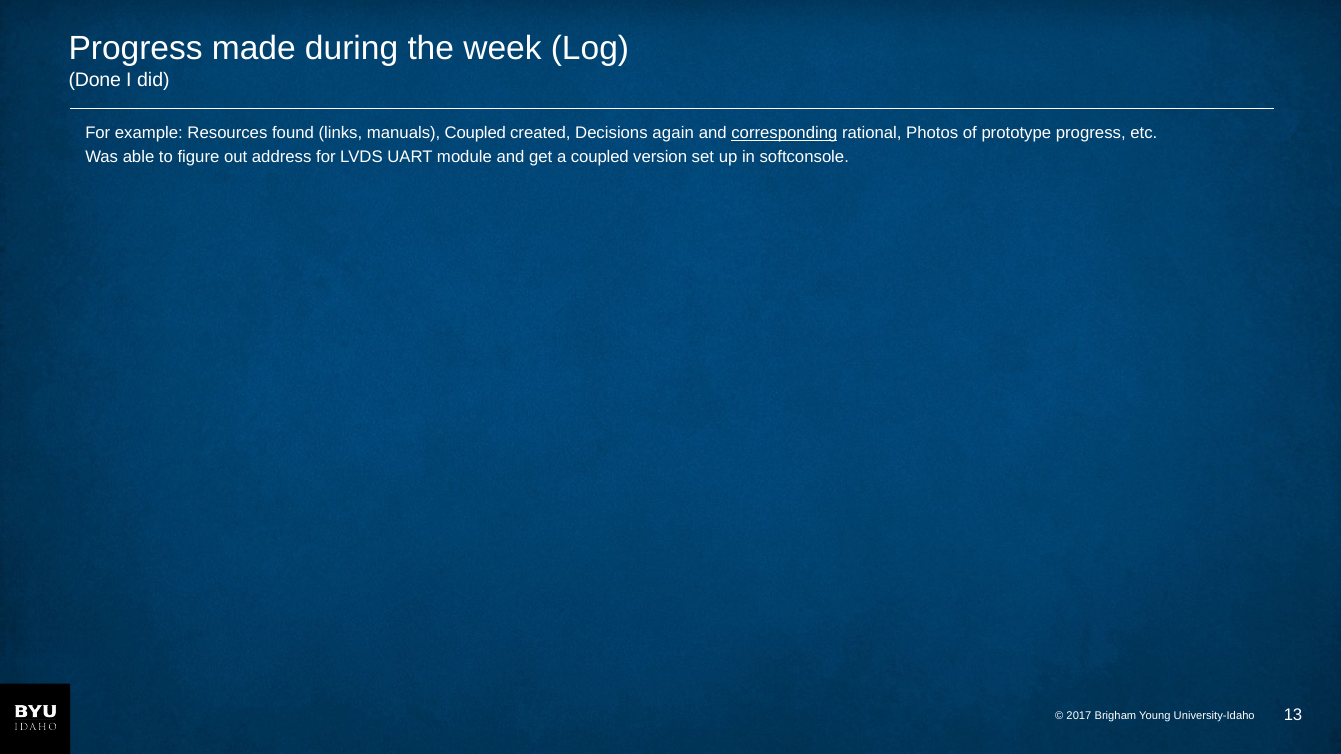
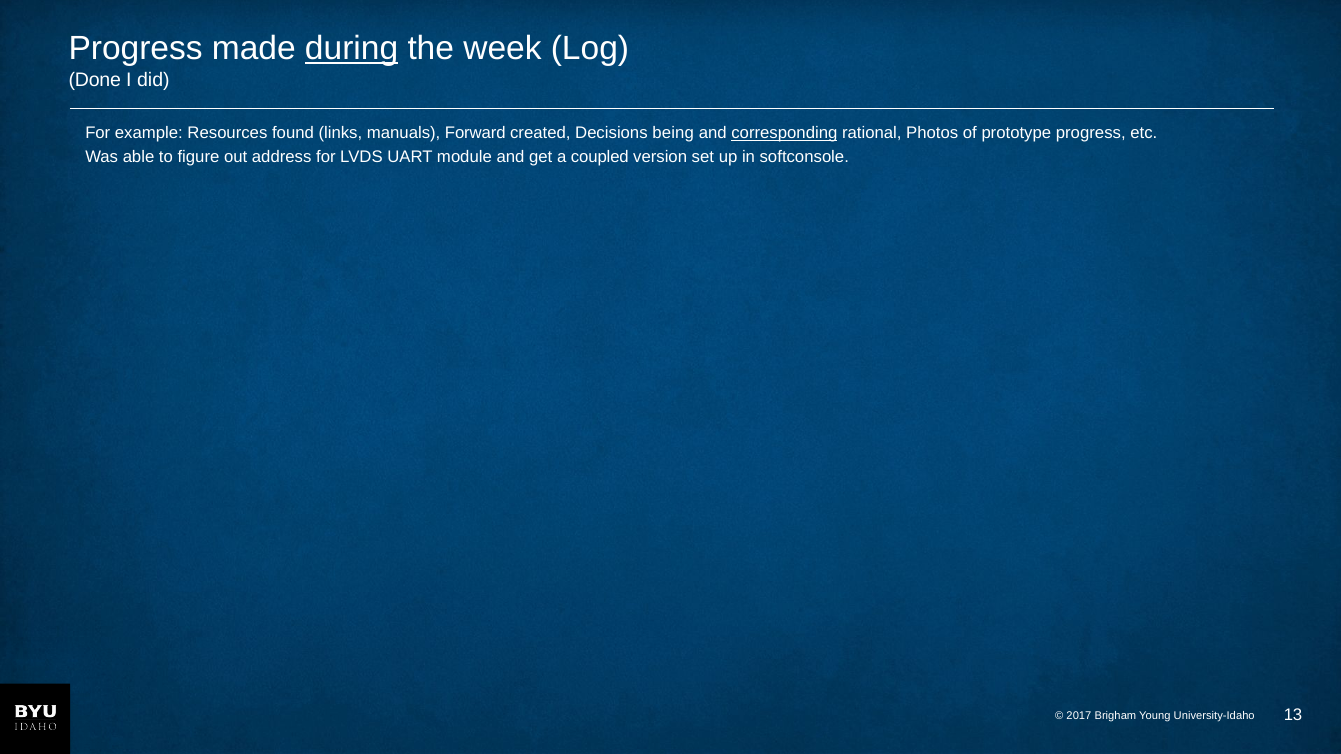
during underline: none -> present
manuals Coupled: Coupled -> Forward
again: again -> being
